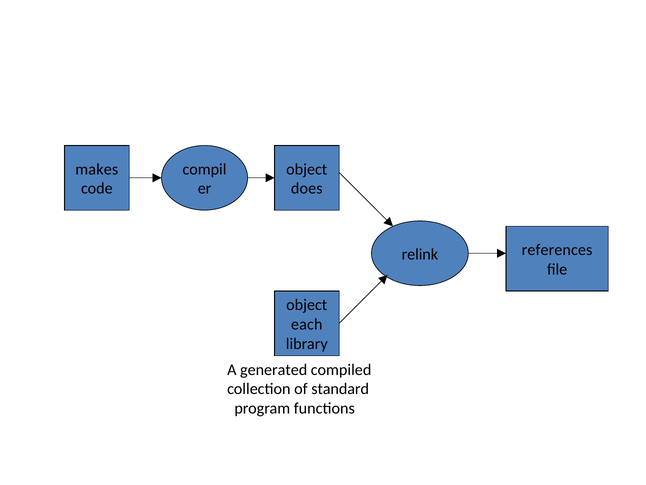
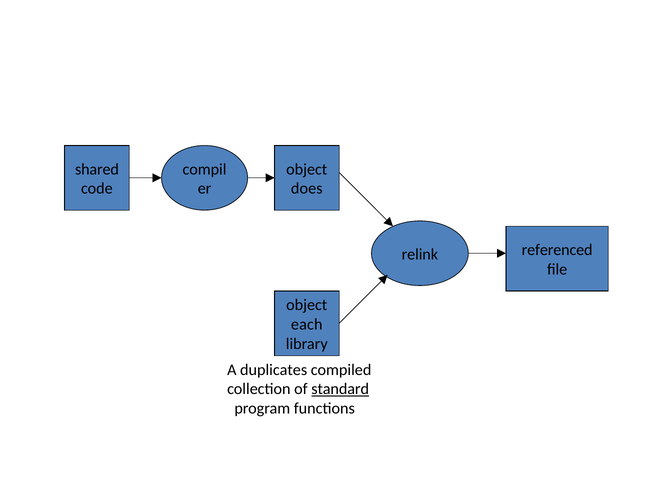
makes: makes -> shared
references: references -> referenced
generated: generated -> duplicates
standard underline: none -> present
